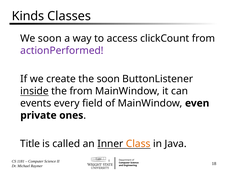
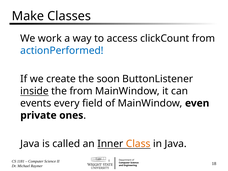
Kinds: Kinds -> Make
We soon: soon -> work
actionPerformed colour: purple -> blue
Title at (30, 144): Title -> Java
